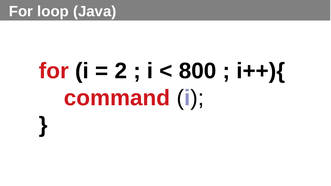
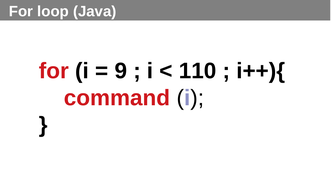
2: 2 -> 9
800: 800 -> 110
